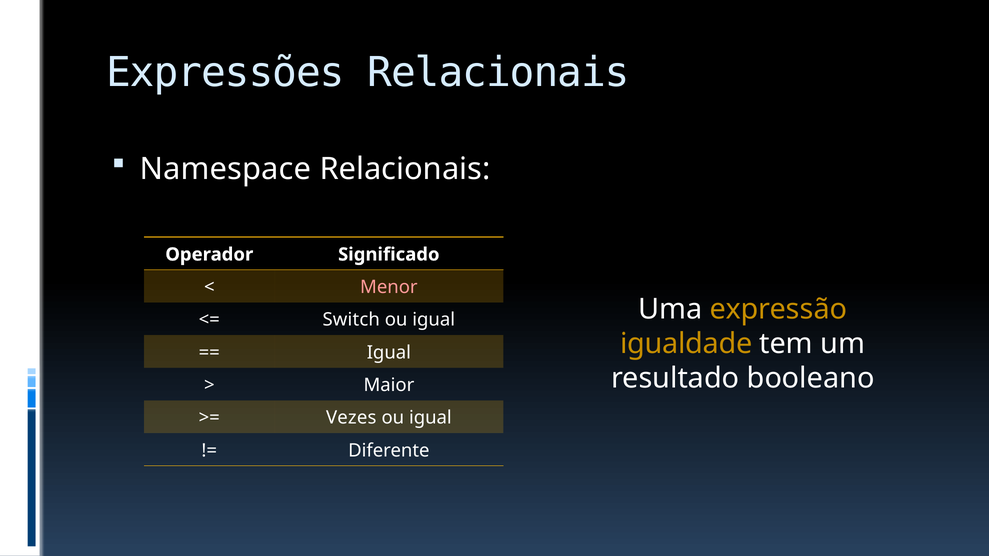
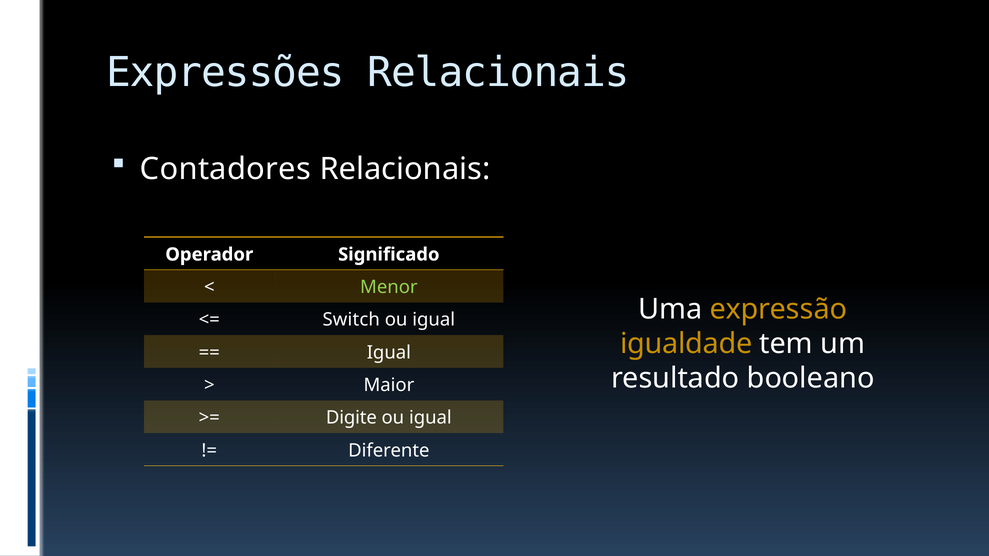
Namespace: Namespace -> Contadores
Menor colour: pink -> light green
Vezes: Vezes -> Digite
